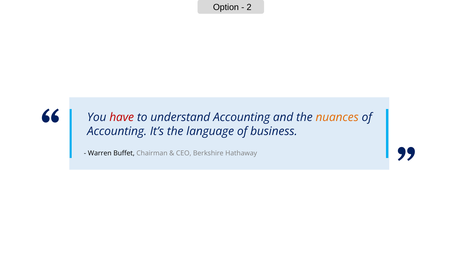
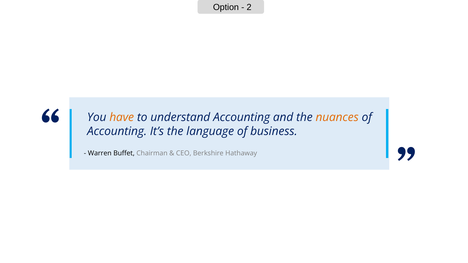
have colour: red -> orange
